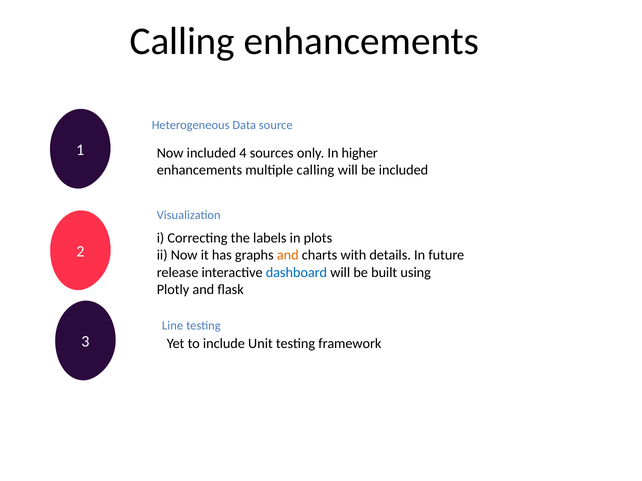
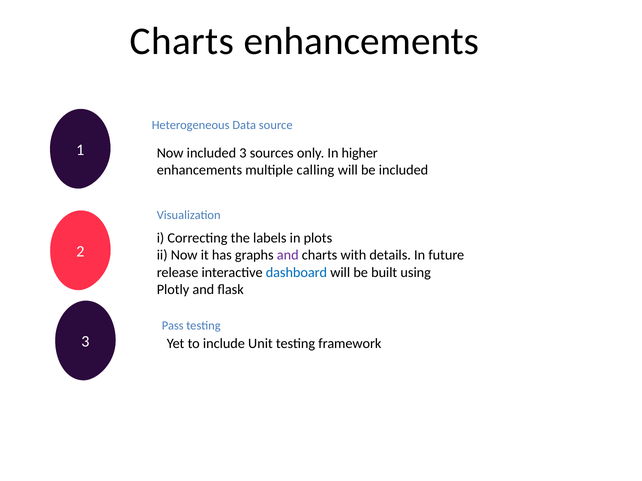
Calling at (182, 42): Calling -> Charts
Now included 4: 4 -> 3
and at (288, 256) colour: orange -> purple
Line: Line -> Pass
